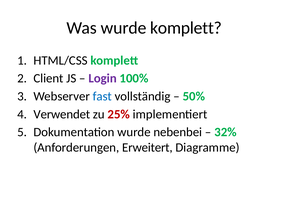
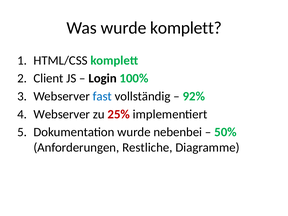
Login colour: purple -> black
50%: 50% -> 92%
Verwendet at (62, 114): Verwendet -> Webserver
32%: 32% -> 50%
Erweitert: Erweitert -> Restliche
